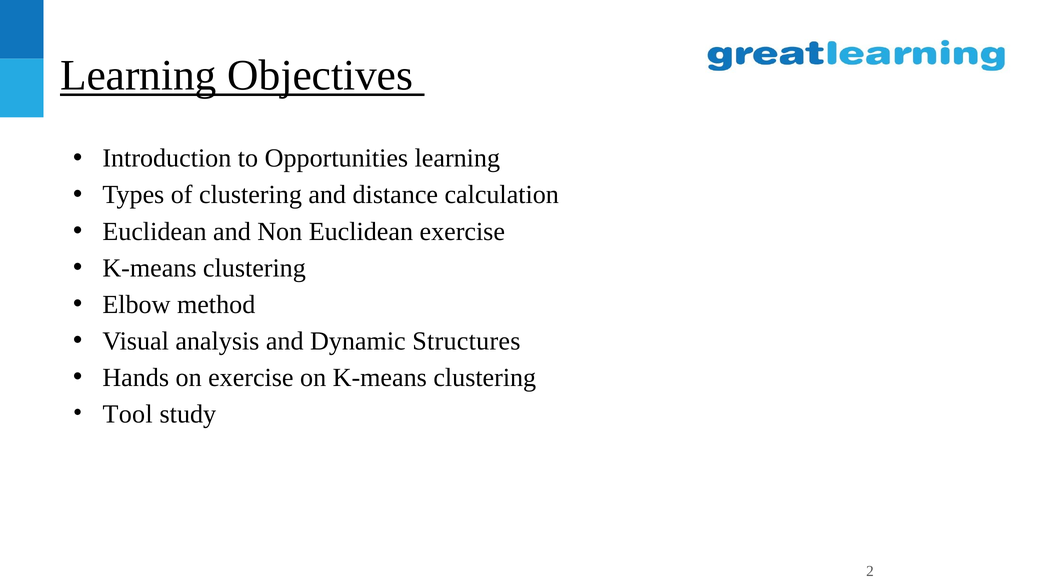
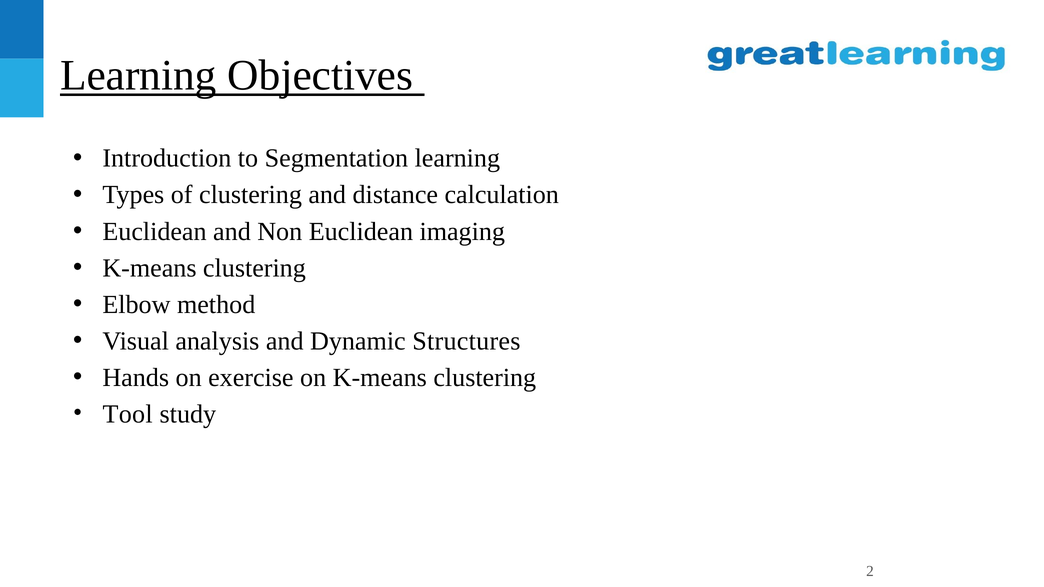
Opportunities: Opportunities -> Segmentation
Euclidean exercise: exercise -> imaging
